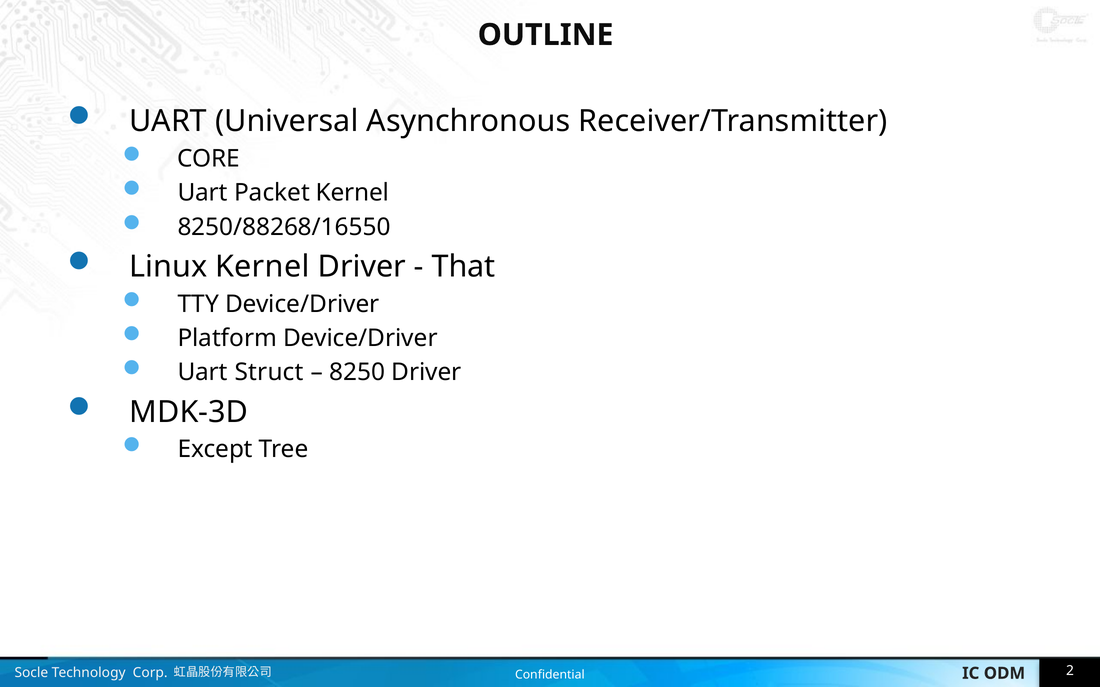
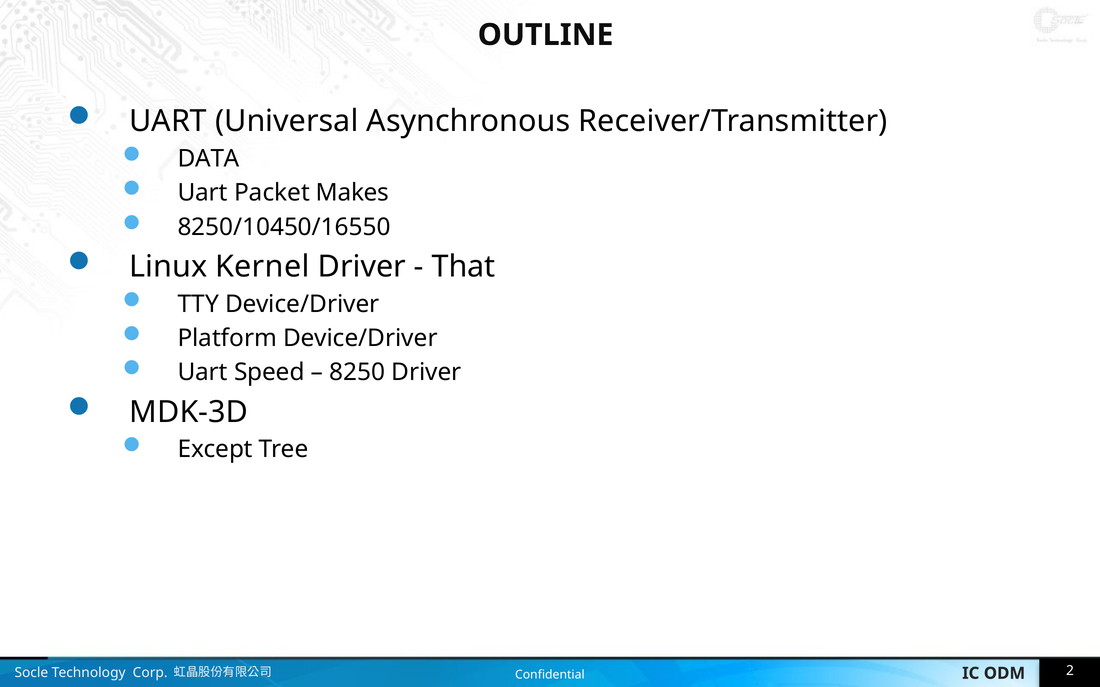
CORE: CORE -> DATA
Packet Kernel: Kernel -> Makes
8250/88268/16550: 8250/88268/16550 -> 8250/10450/16550
Struct: Struct -> Speed
